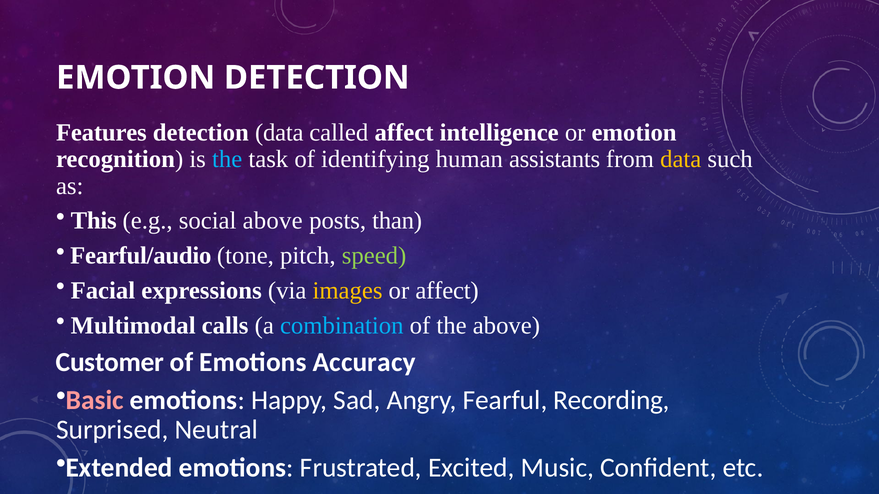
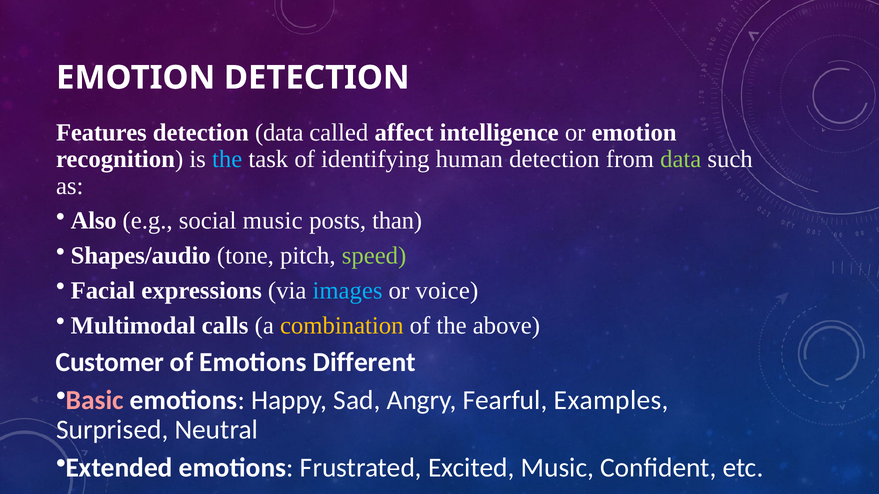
human assistants: assistants -> detection
data at (681, 159) colour: yellow -> light green
This: This -> Also
social above: above -> music
Fearful/audio: Fearful/audio -> Shapes/audio
images colour: yellow -> light blue
or affect: affect -> voice
combination colour: light blue -> yellow
Accuracy: Accuracy -> Different
Recording: Recording -> Examples
